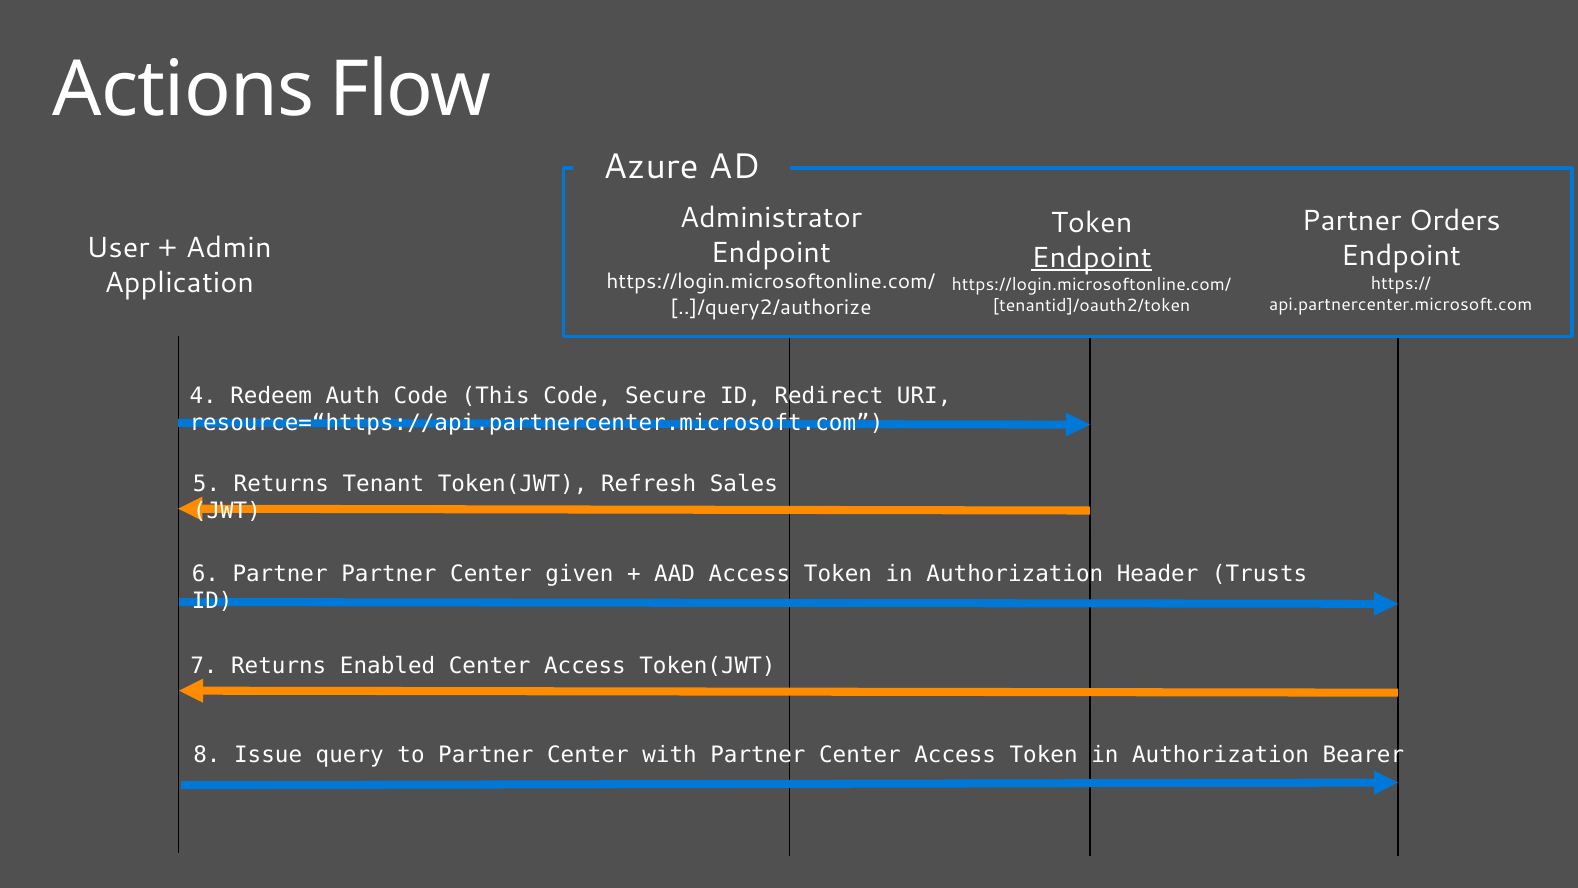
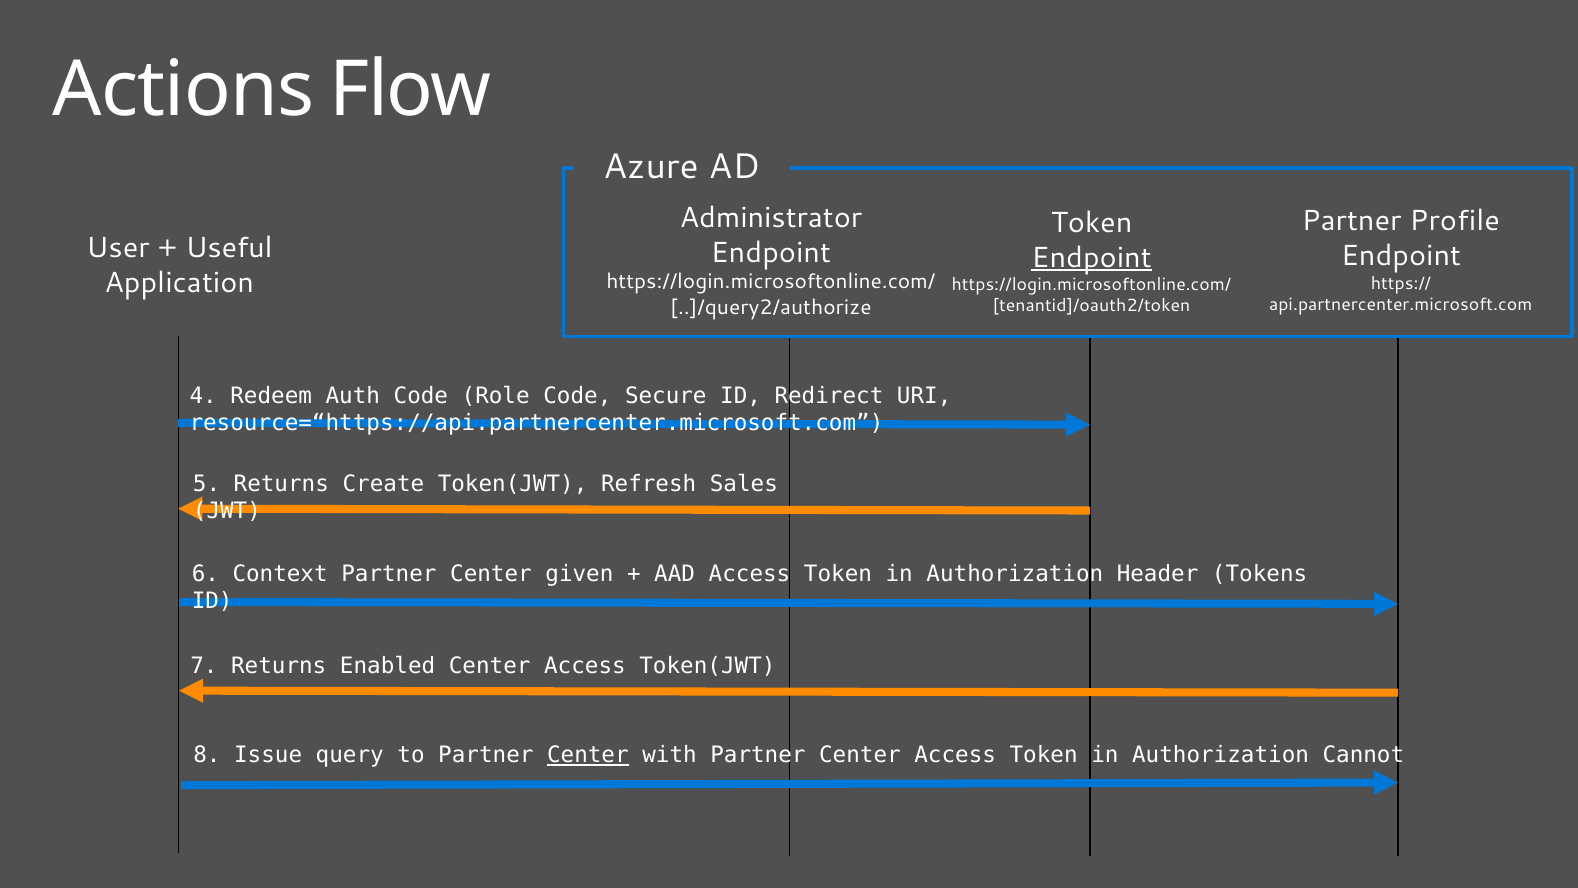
Orders: Orders -> Profile
Admin: Admin -> Useful
This: This -> Role
Tenant: Tenant -> Create
6 Partner: Partner -> Context
Trusts: Trusts -> Tokens
Center at (588, 755) underline: none -> present
Bearer: Bearer -> Cannot
